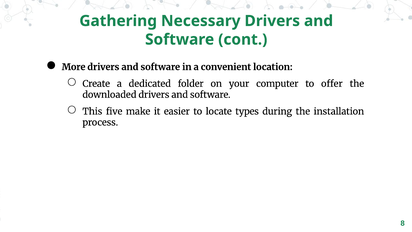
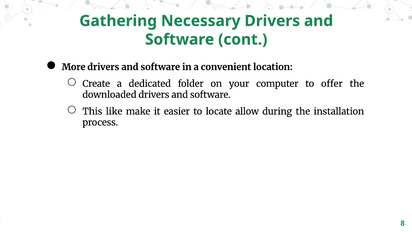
five: five -> like
types: types -> allow
